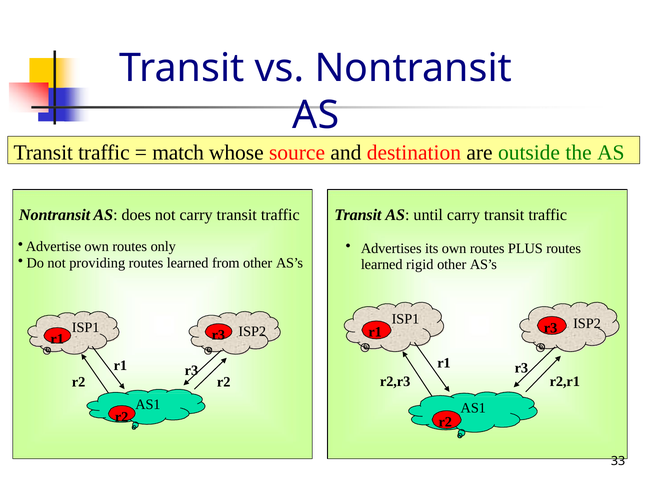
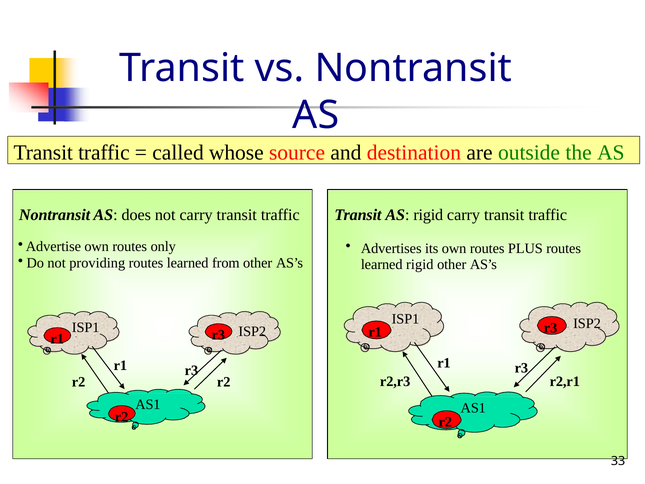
match: match -> called
AS until: until -> rigid
